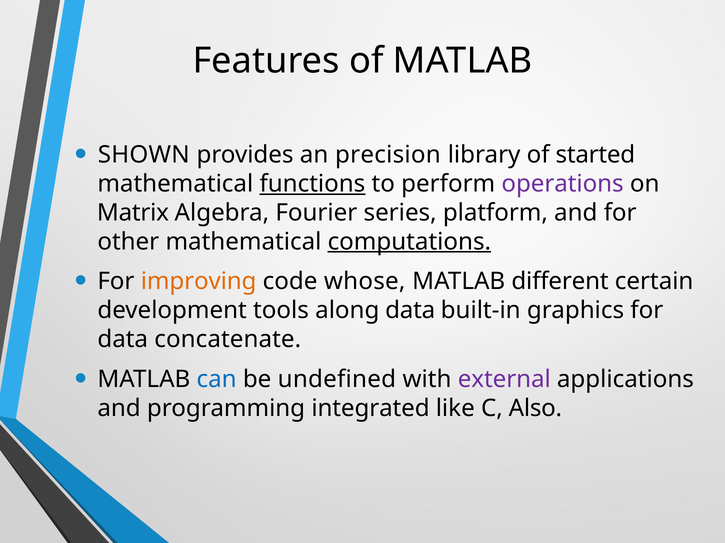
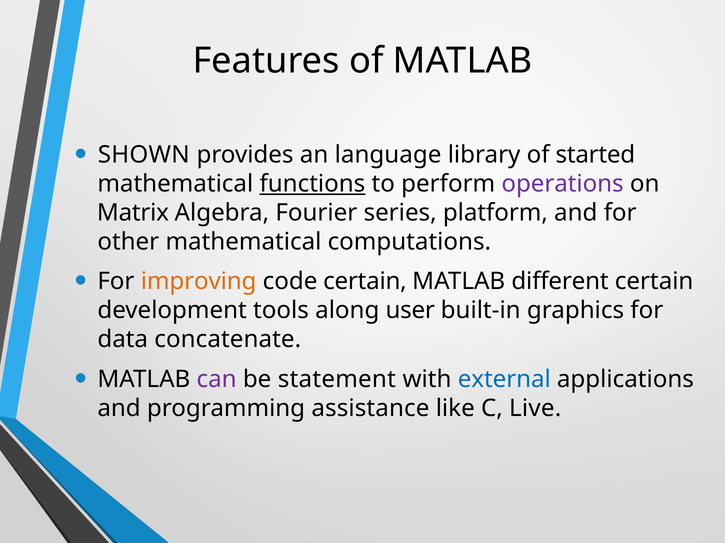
precision: precision -> language
computations underline: present -> none
code whose: whose -> certain
along data: data -> user
can colour: blue -> purple
undefined: undefined -> statement
external colour: purple -> blue
integrated: integrated -> assistance
Also: Also -> Live
